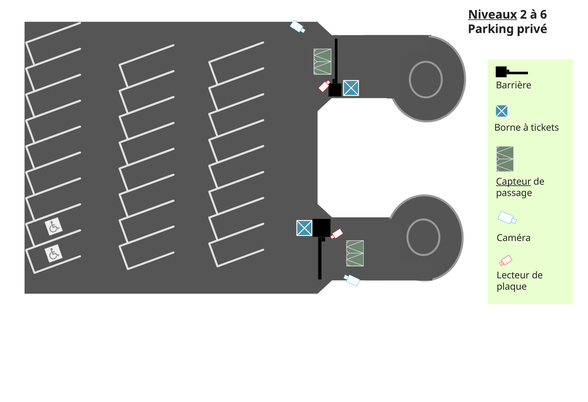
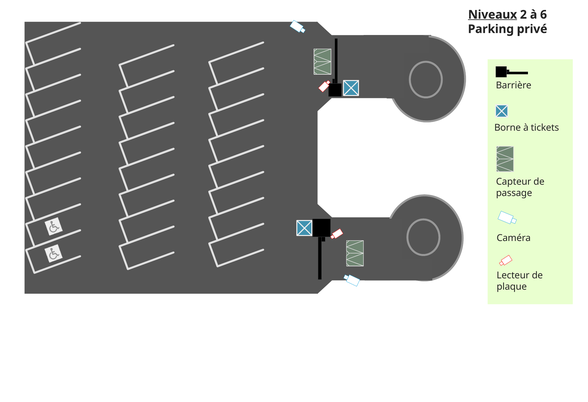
Capteur underline: present -> none
